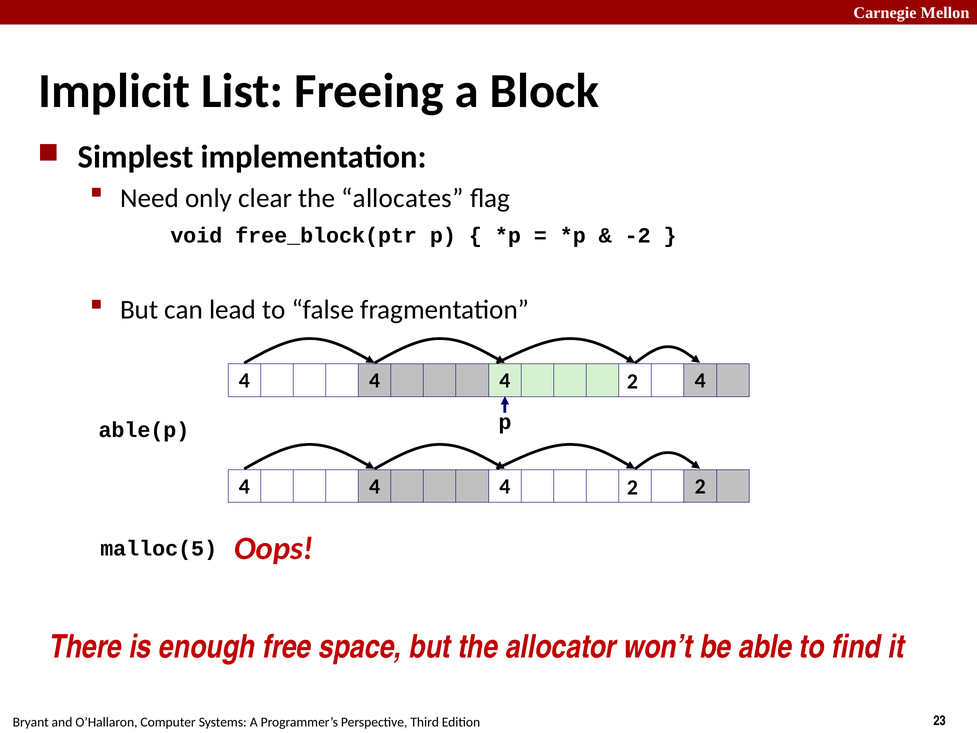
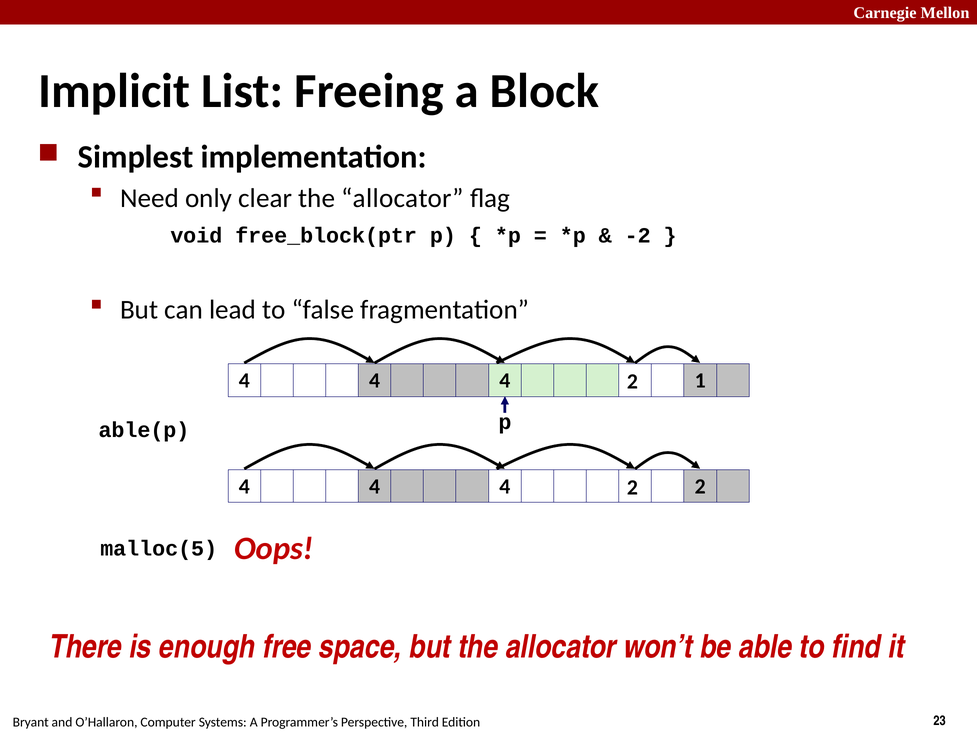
clear the allocates: allocates -> allocator
4 at (700, 381): 4 -> 1
